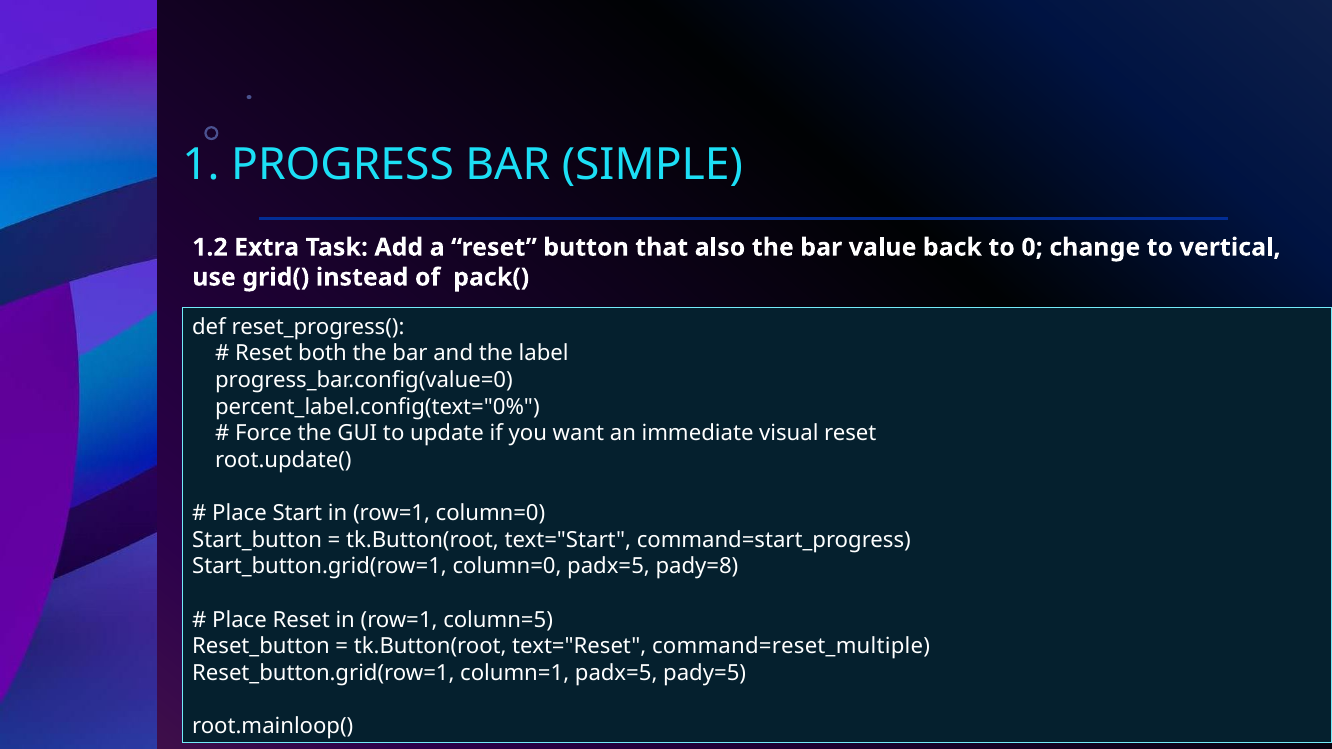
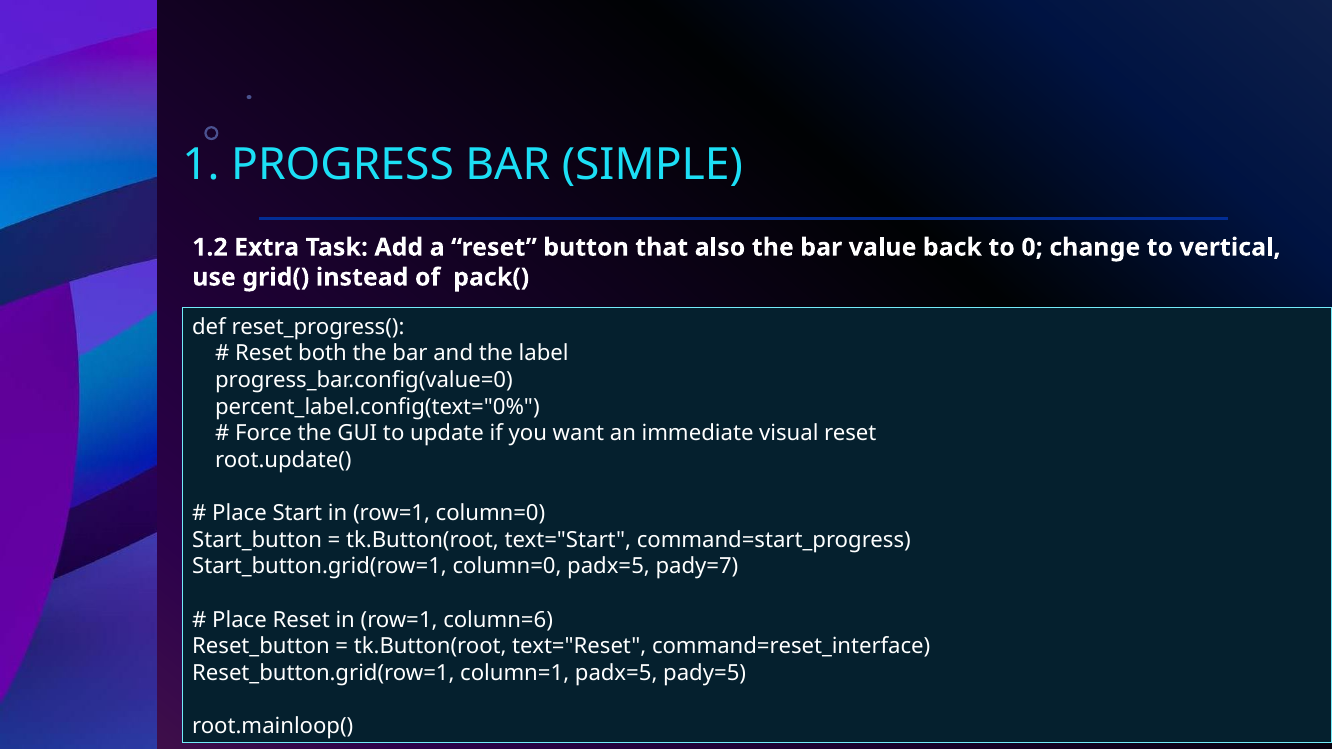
pady=8: pady=8 -> pady=7
column=5: column=5 -> column=6
command=reset_multiple: command=reset_multiple -> command=reset_interface
